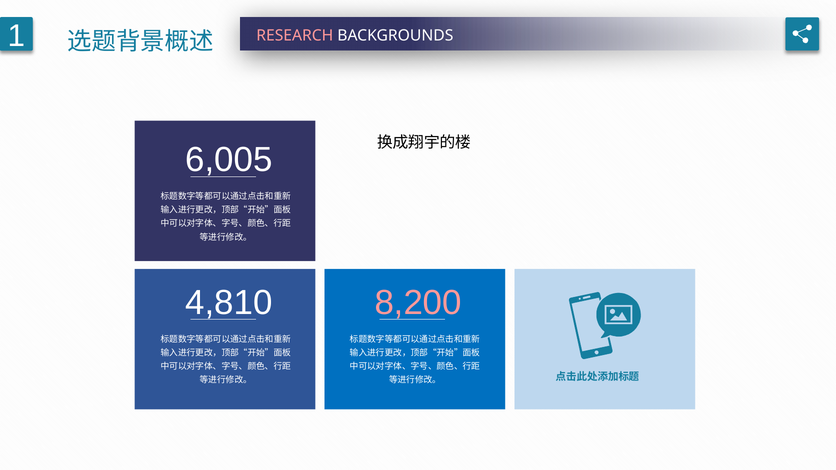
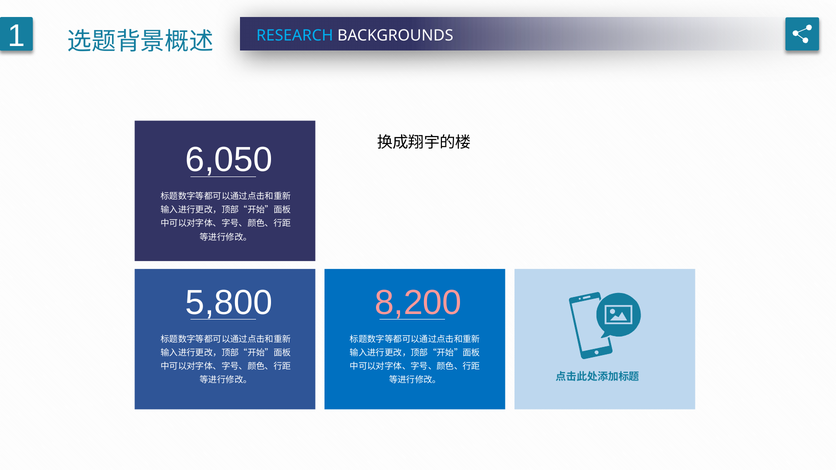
RESEARCH colour: pink -> light blue
6,005: 6,005 -> 6,050
4,810: 4,810 -> 5,800
